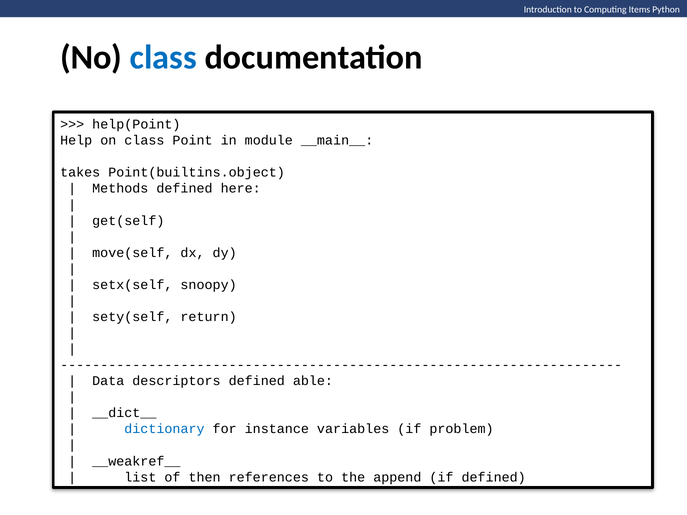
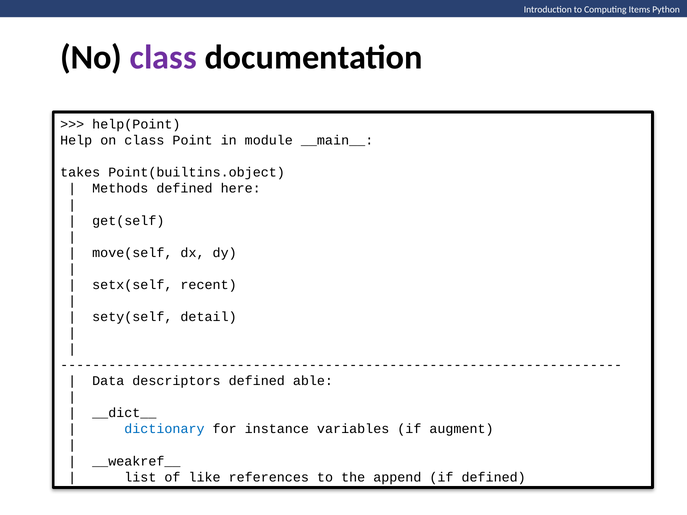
class at (163, 58) colour: blue -> purple
snoopy: snoopy -> recent
return: return -> detail
problem: problem -> augment
then: then -> like
